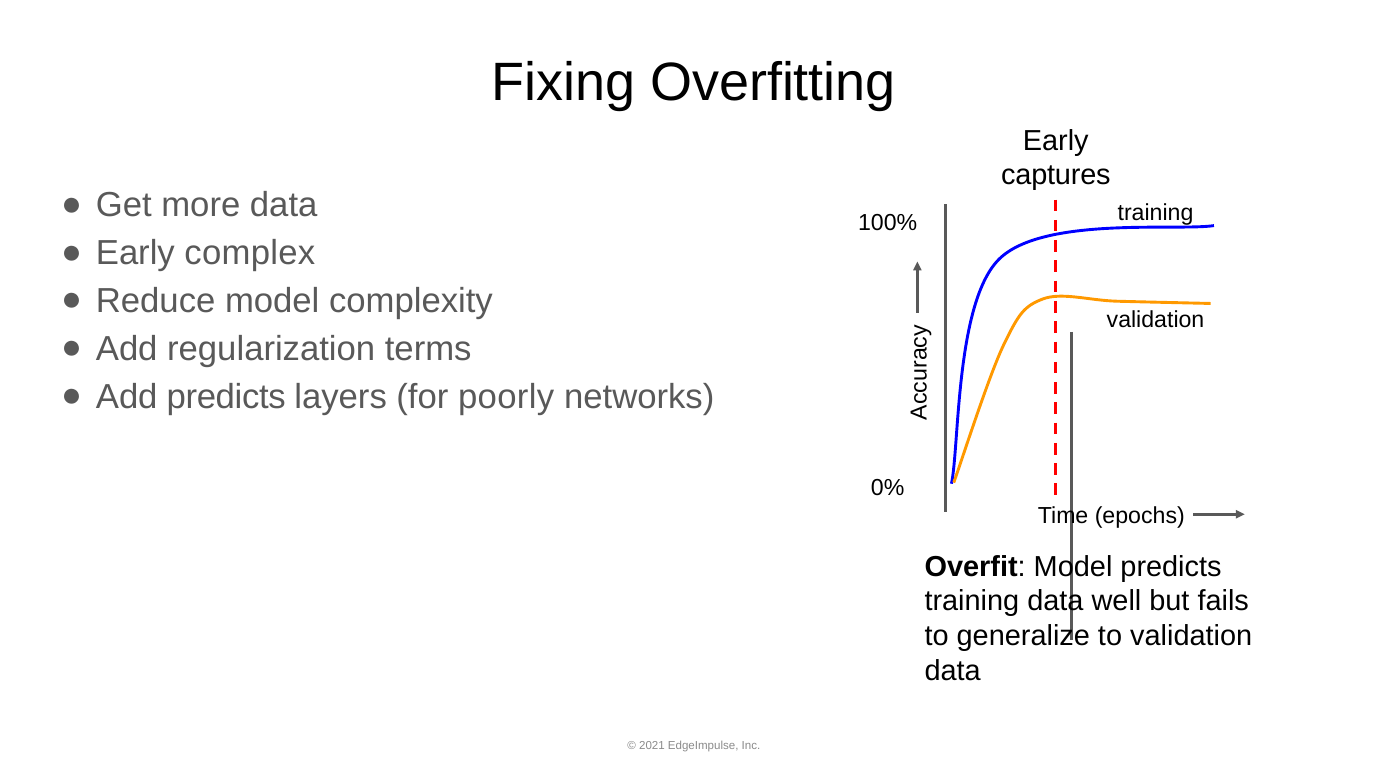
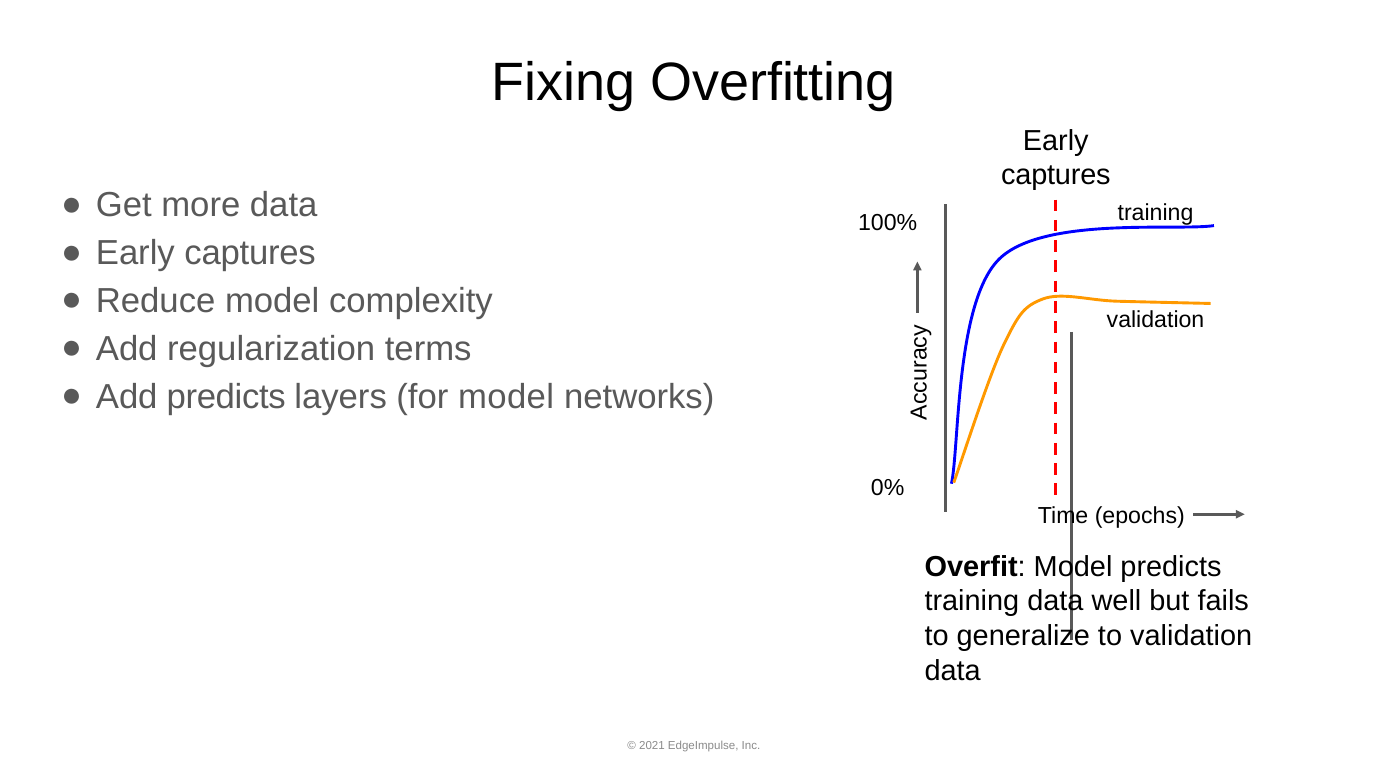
complex at (250, 253): complex -> captures
for poorly: poorly -> model
